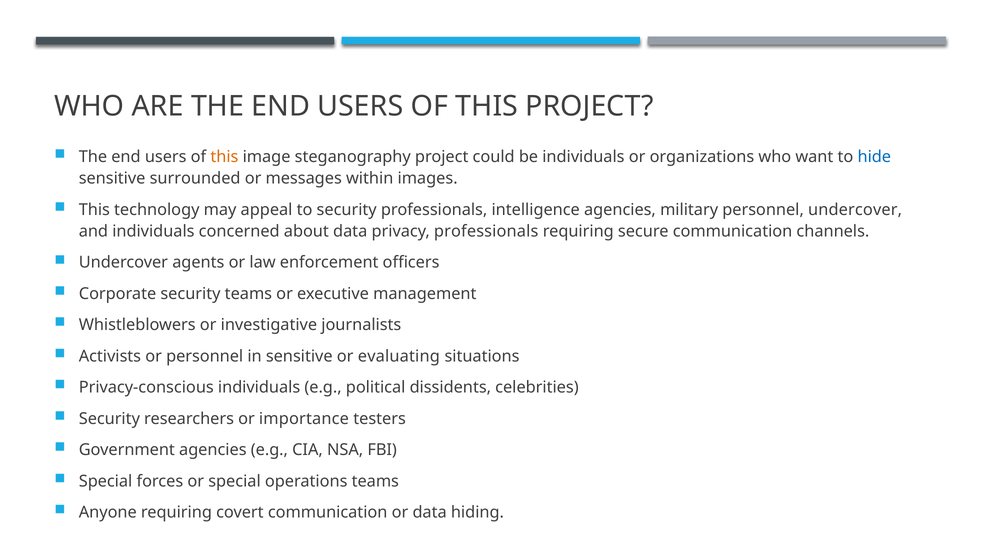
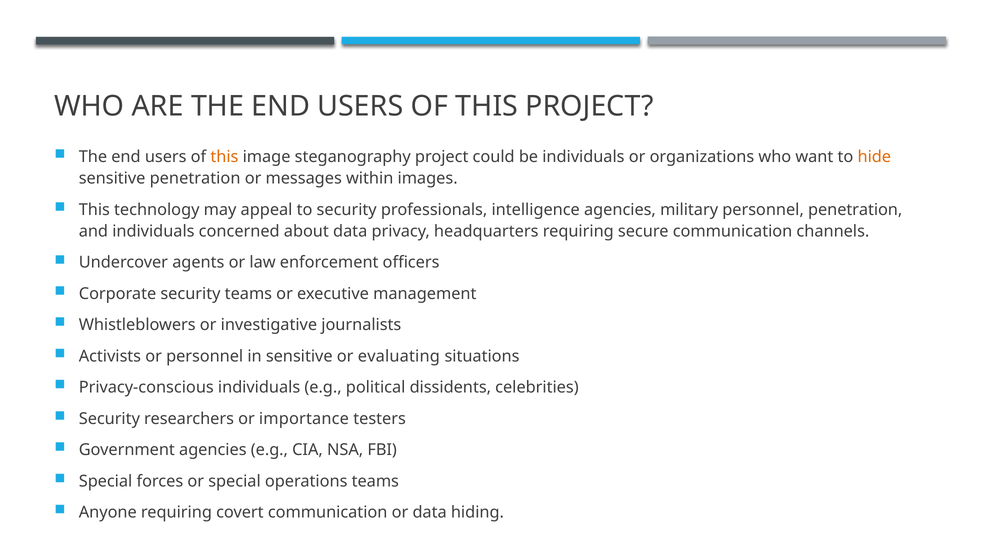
hide colour: blue -> orange
sensitive surrounded: surrounded -> penetration
personnel undercover: undercover -> penetration
privacy professionals: professionals -> headquarters
